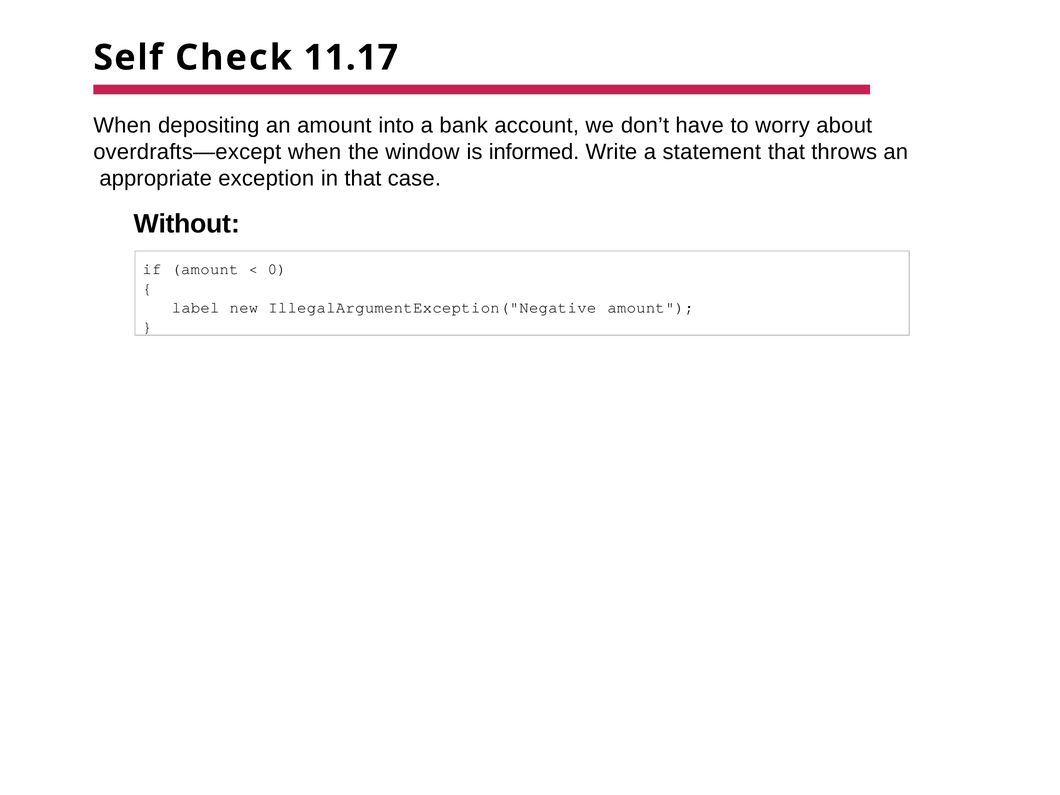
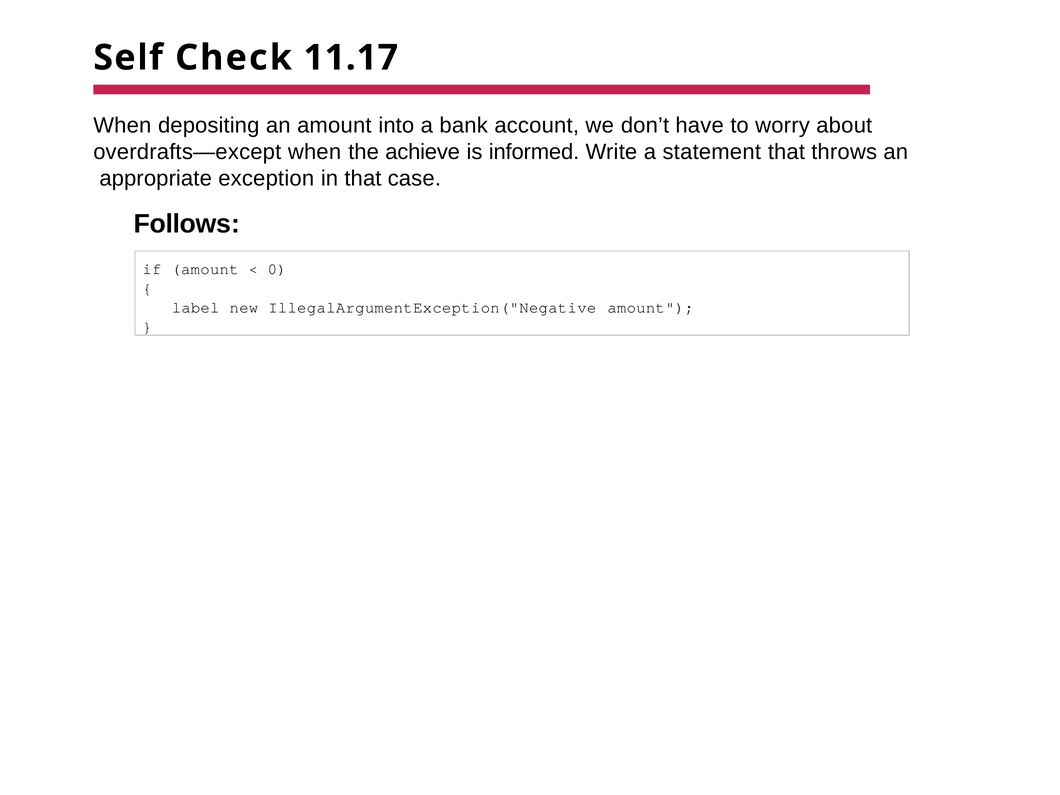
window: window -> achieve
Without: Without -> Follows
